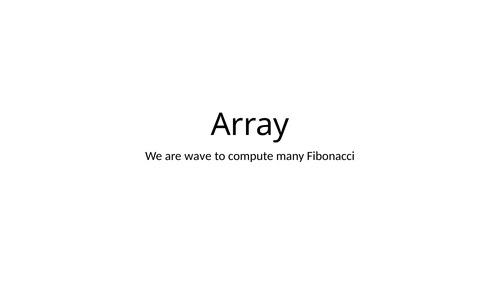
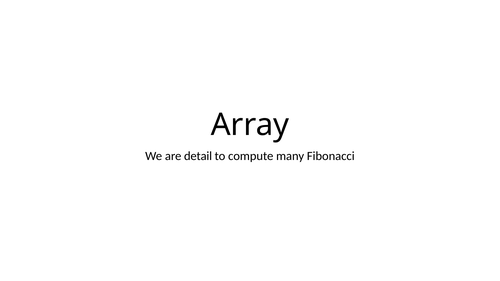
wave: wave -> detail
